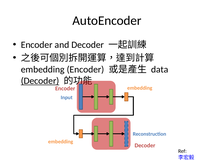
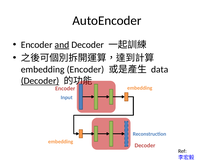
and underline: none -> present
